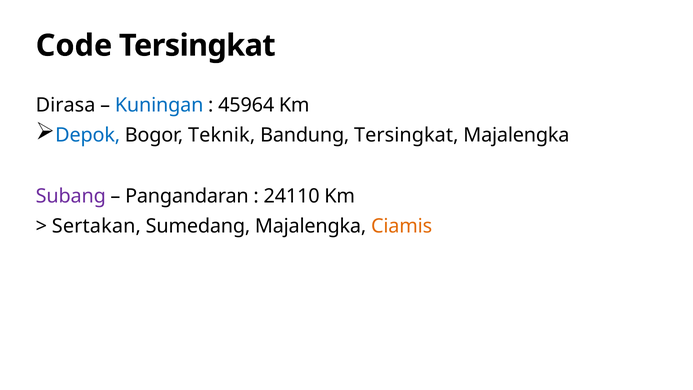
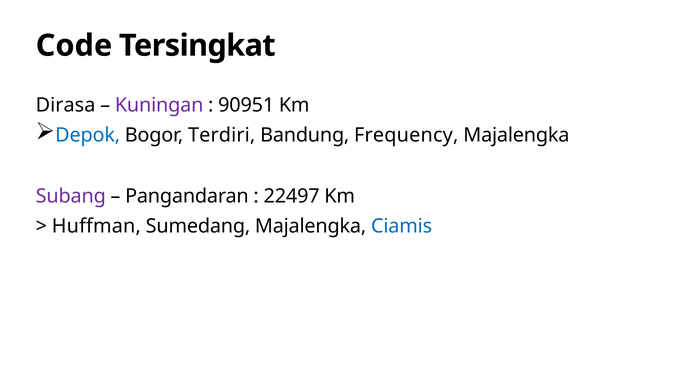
Kuningan colour: blue -> purple
45964: 45964 -> 90951
Teknik: Teknik -> Terdiri
Bandung Tersingkat: Tersingkat -> Frequency
24110: 24110 -> 22497
Sertakan: Sertakan -> Huffman
Ciamis colour: orange -> blue
